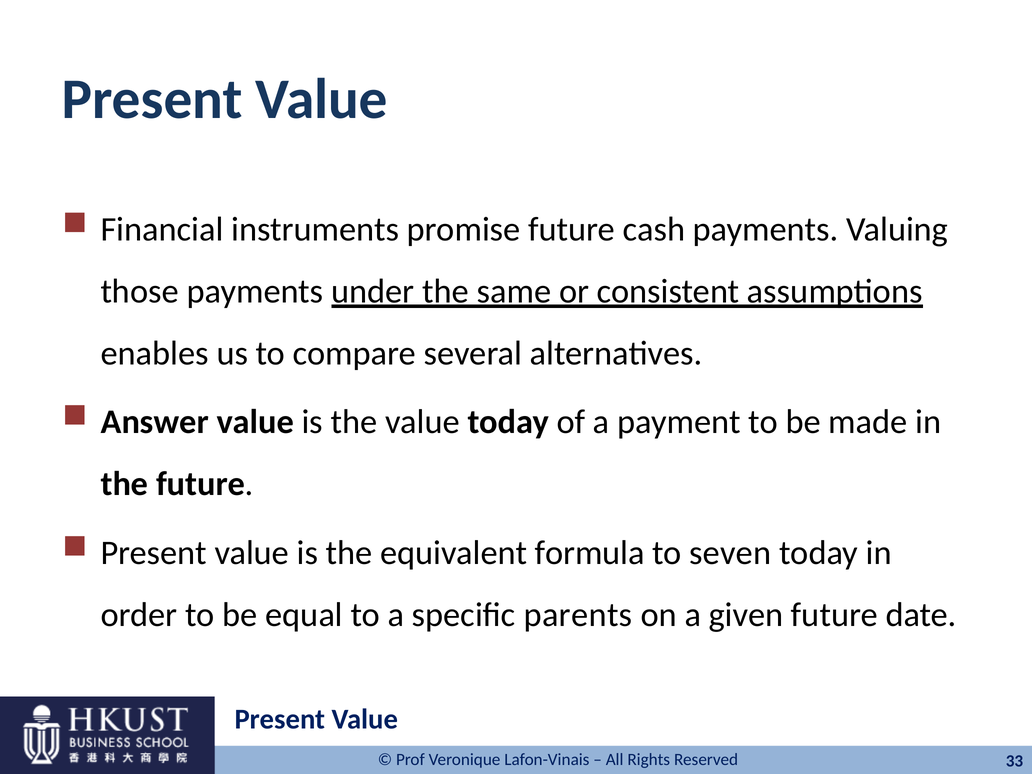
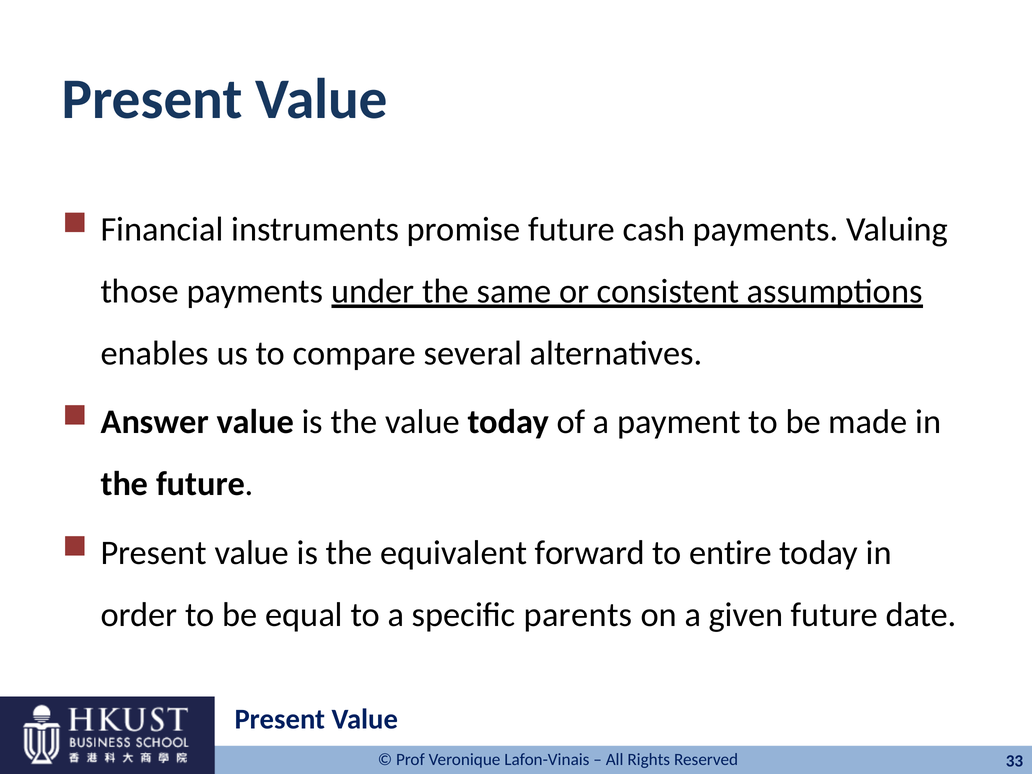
formula: formula -> forward
seven: seven -> entire
